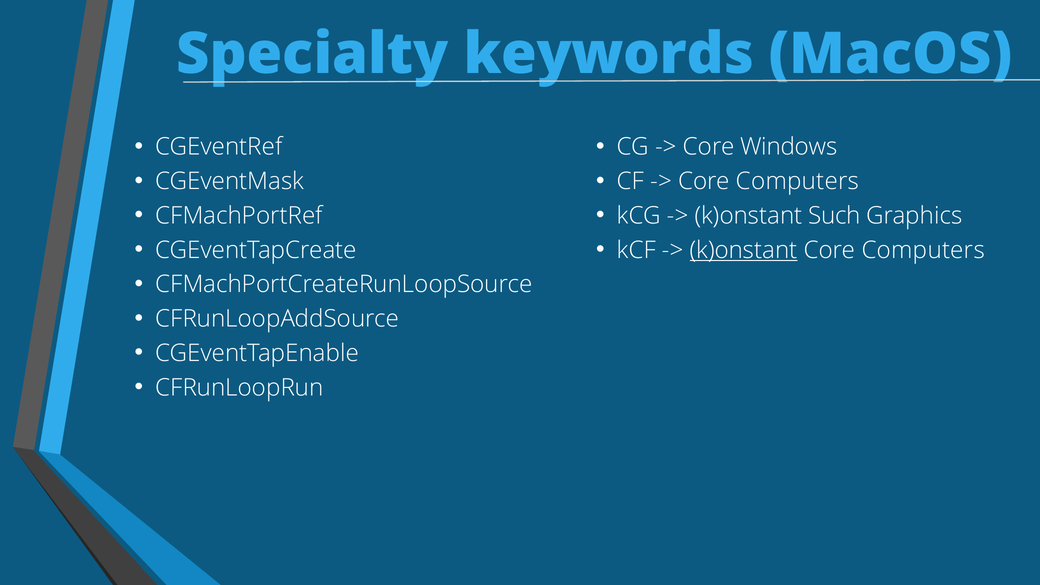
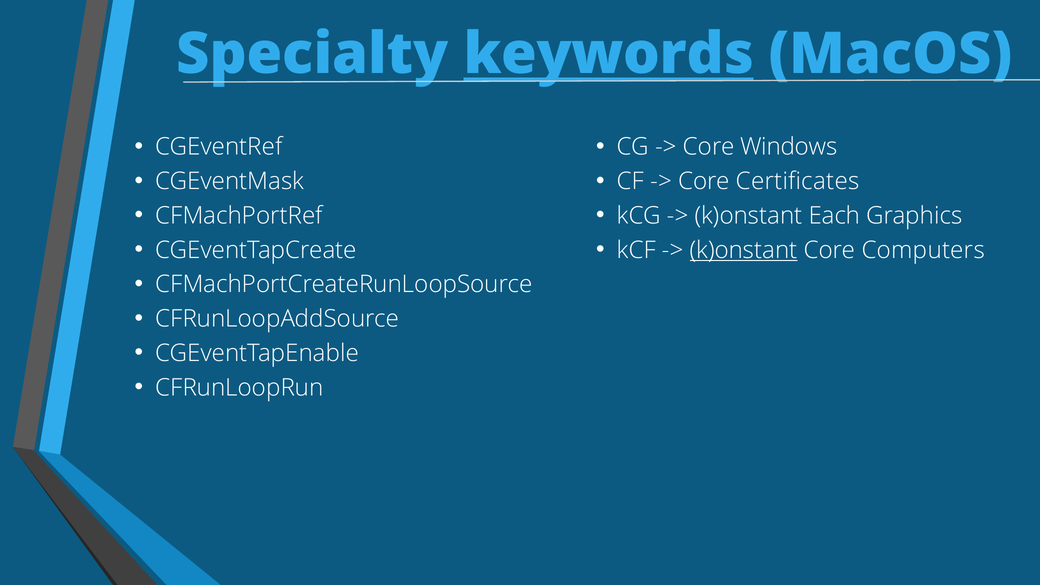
keywords underline: none -> present
Computers at (798, 181): Computers -> Certificates
Such: Such -> Each
